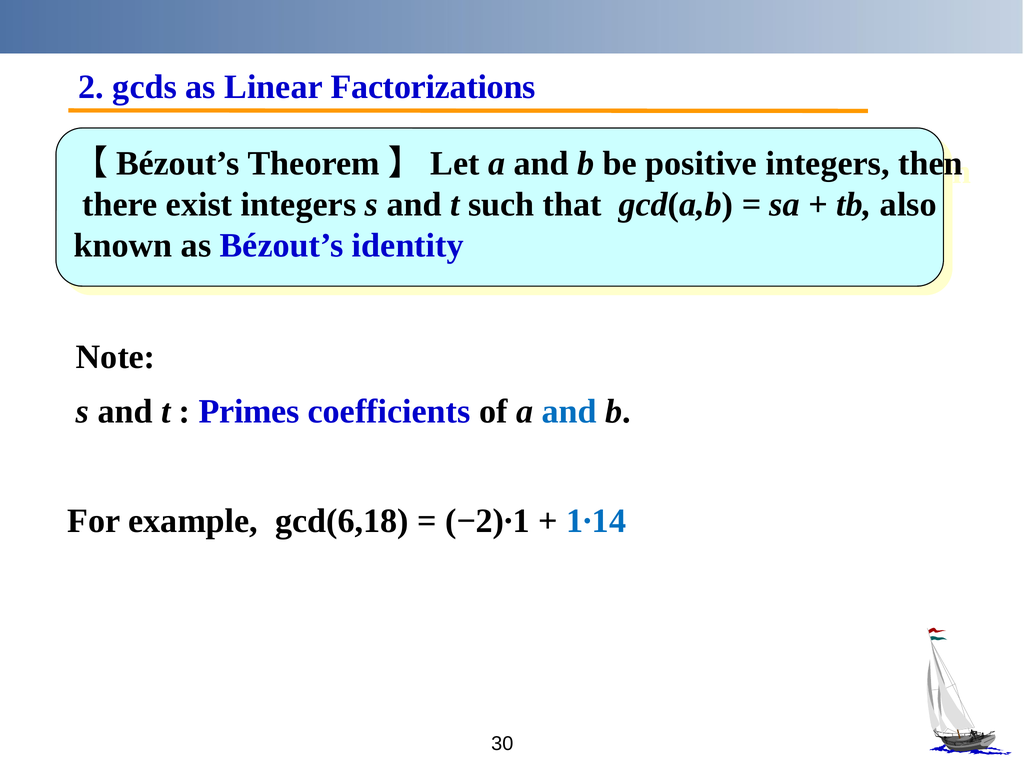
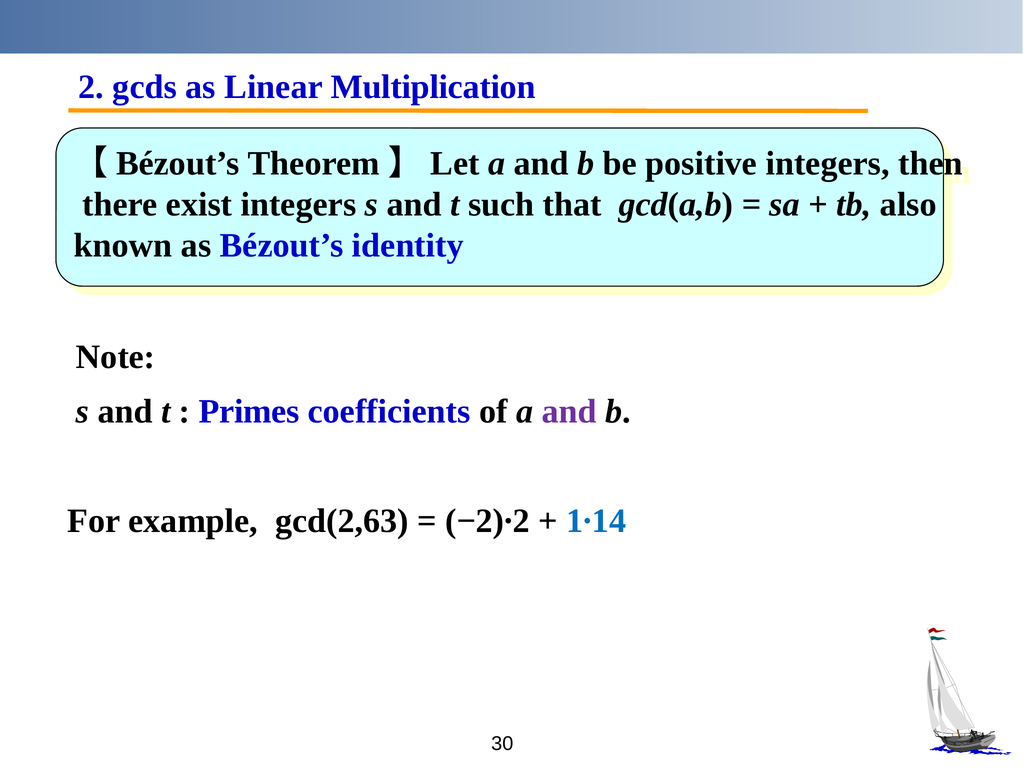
Factorizations: Factorizations -> Multiplication
and at (569, 412) colour: blue -> purple
gcd(6,18: gcd(6,18 -> gcd(2,63
−2)∙1: −2)∙1 -> −2)∙2
